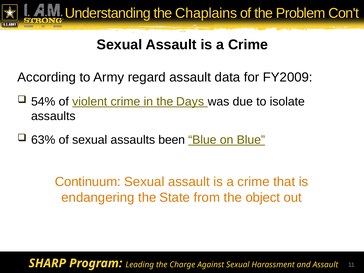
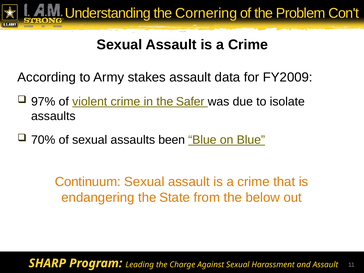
Chaplains: Chaplains -> Cornering
regard: regard -> stakes
54%: 54% -> 97%
Days: Days -> Safer
63%: 63% -> 70%
object: object -> below
